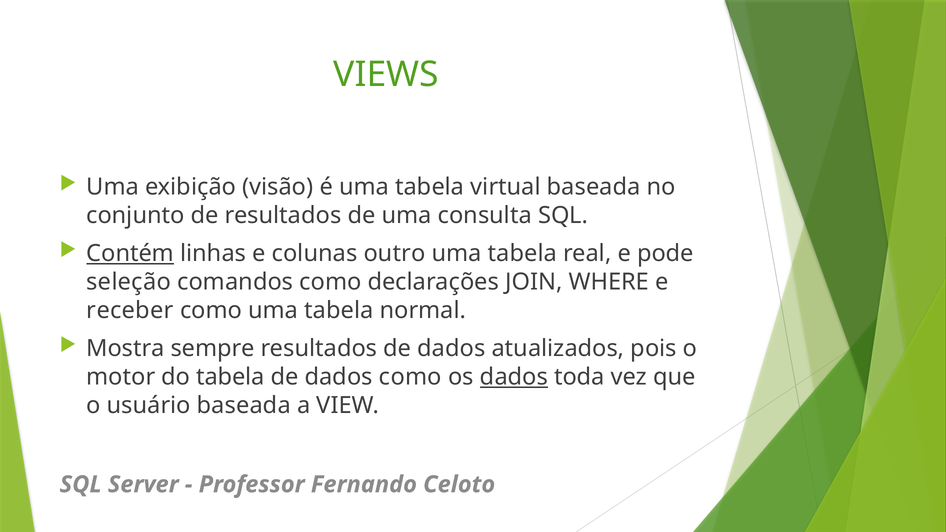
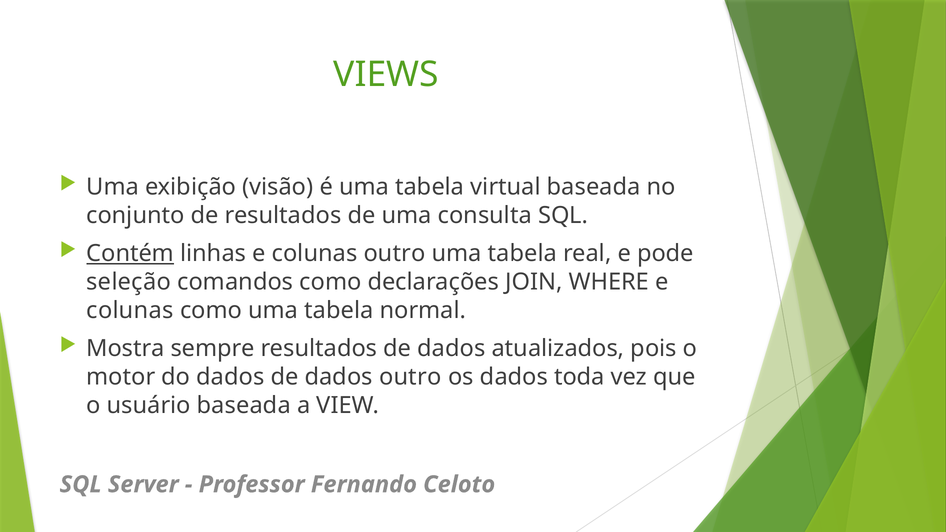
receber at (130, 310): receber -> colunas
do tabela: tabela -> dados
dados como: como -> outro
dados at (514, 377) underline: present -> none
